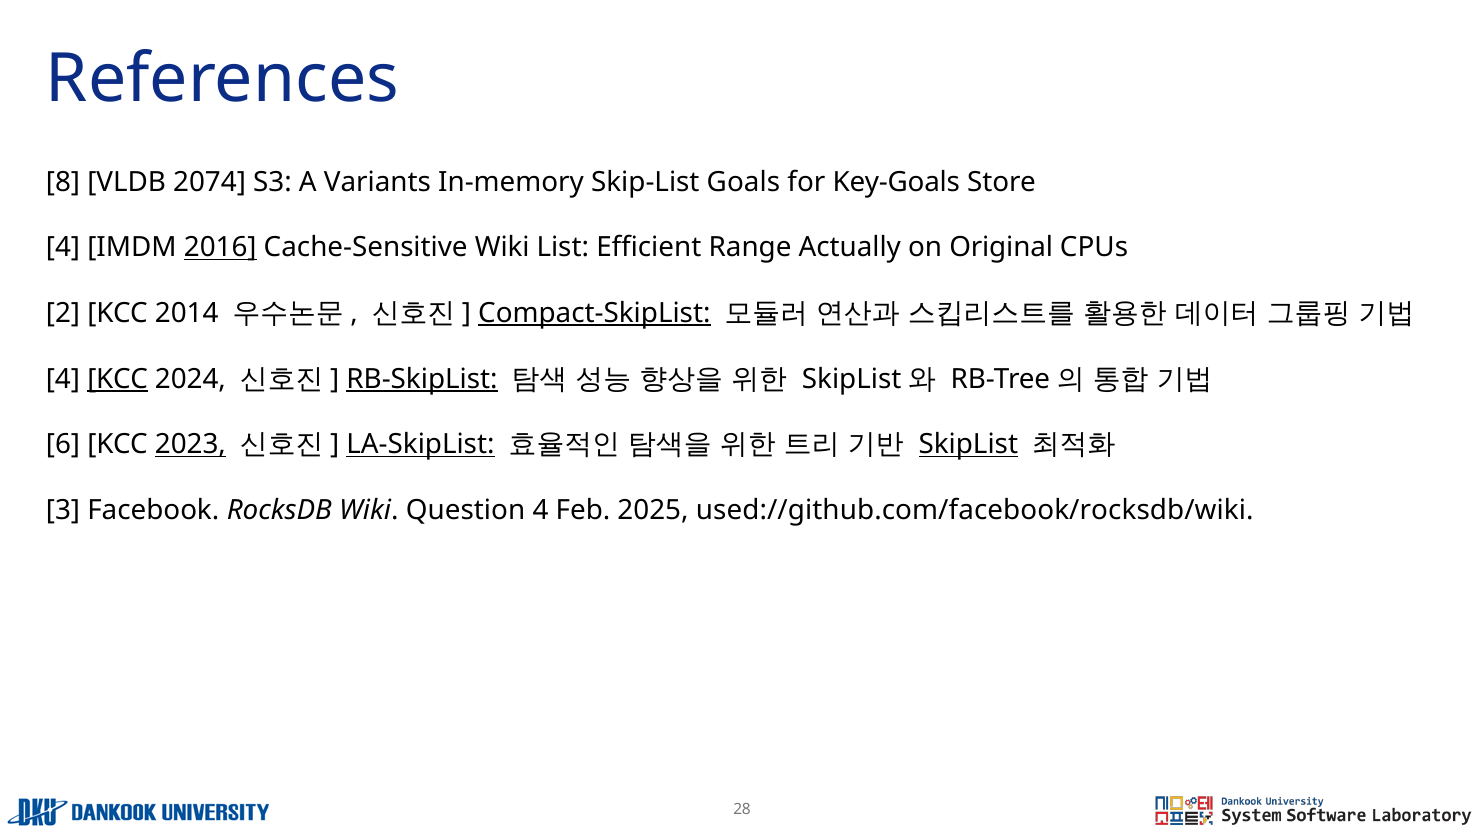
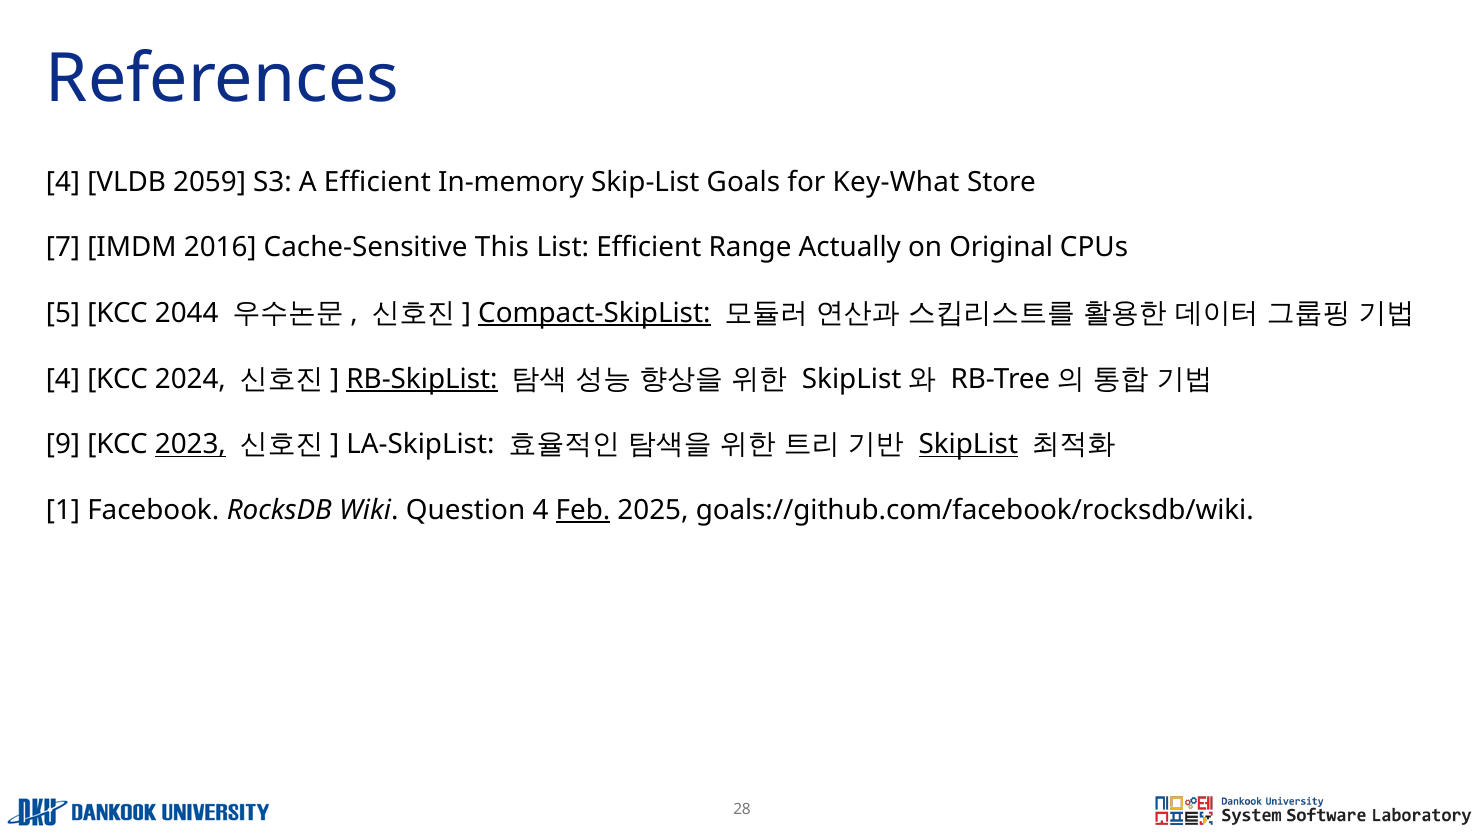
8 at (63, 182): 8 -> 4
2074: 2074 -> 2059
A Variants: Variants -> Efficient
Key-Goals: Key-Goals -> Key-What
4 at (63, 248): 4 -> 7
2016 underline: present -> none
Cache-Sensitive Wiki: Wiki -> This
2: 2 -> 5
2014: 2014 -> 2044
KCC at (118, 379) underline: present -> none
6: 6 -> 9
LA-SkipList underline: present -> none
3: 3 -> 1
Feb underline: none -> present
used://github.com/facebook/rocksdb/wiki: used://github.com/facebook/rocksdb/wiki -> goals://github.com/facebook/rocksdb/wiki
